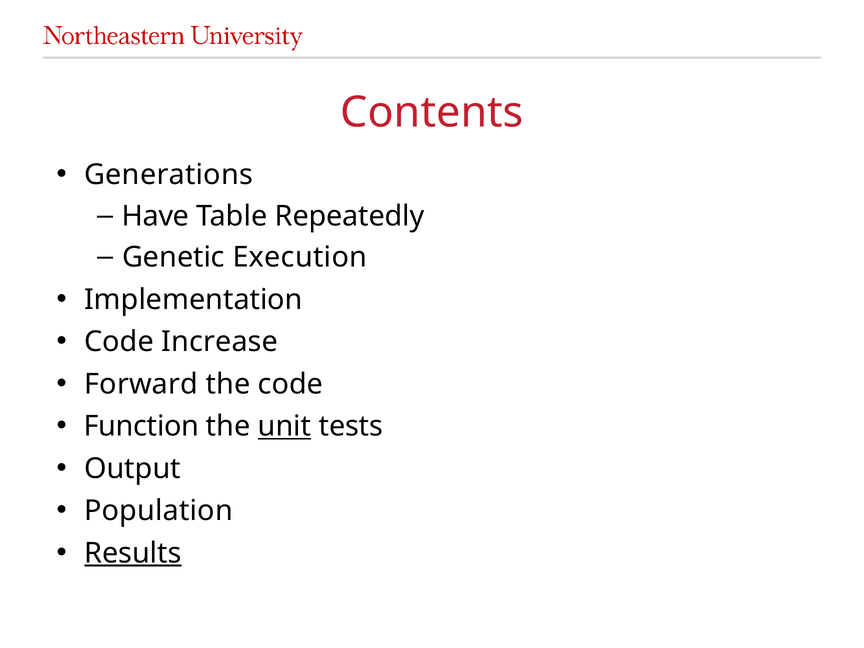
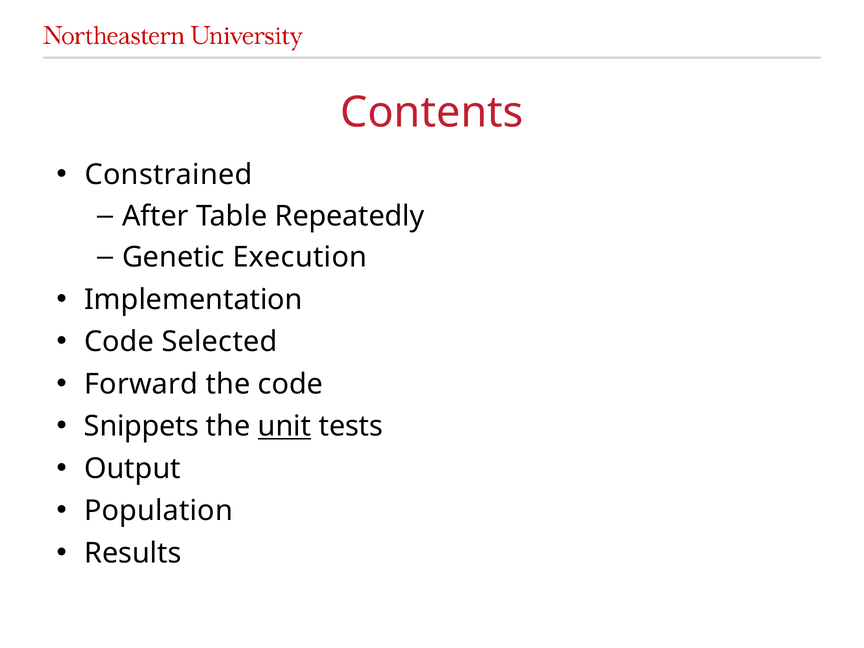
Generations: Generations -> Constrained
Have: Have -> After
Increase: Increase -> Selected
Function: Function -> Snippets
Results underline: present -> none
